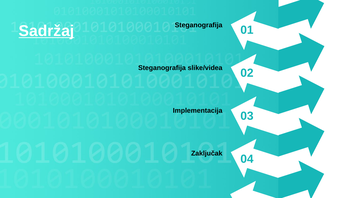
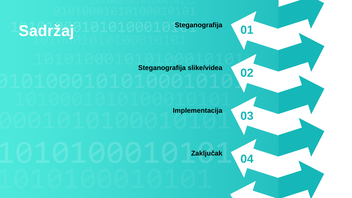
Sadržaj underline: present -> none
